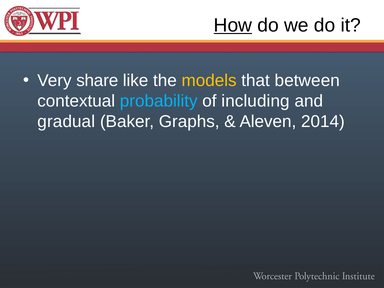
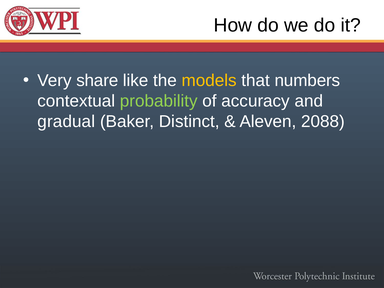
How underline: present -> none
between: between -> numbers
probability colour: light blue -> light green
including: including -> accuracy
Graphs: Graphs -> Distinct
2014: 2014 -> 2088
